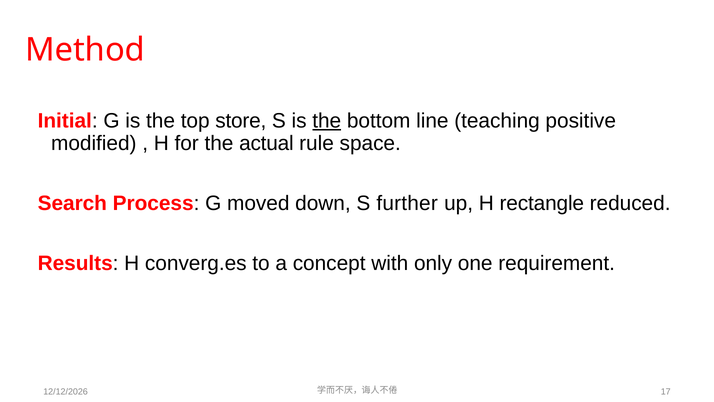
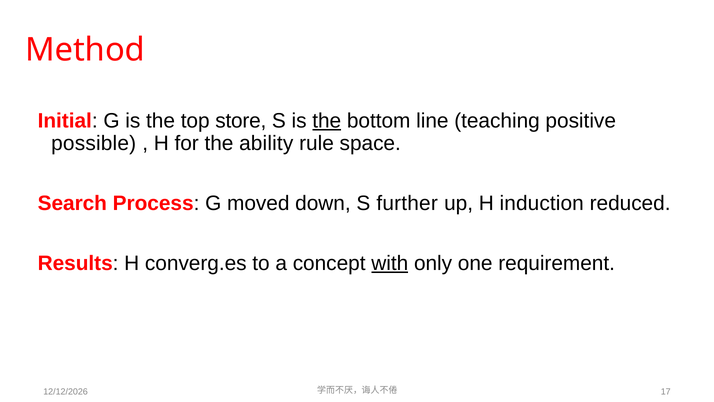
modified: modified -> possible
actual: actual -> ability
rectangle: rectangle -> induction
with underline: none -> present
